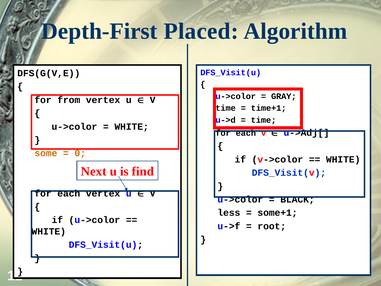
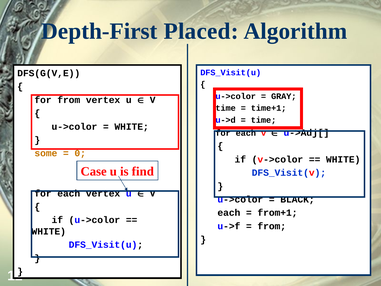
Next: Next -> Case
less at (229, 213): less -> each
some+1: some+1 -> from+1
root at (272, 226): root -> from
